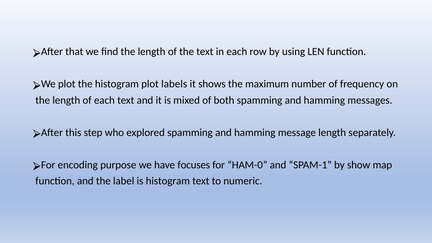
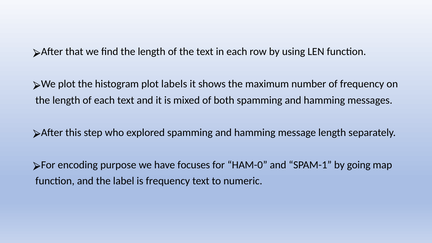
show: show -> going
is histogram: histogram -> frequency
